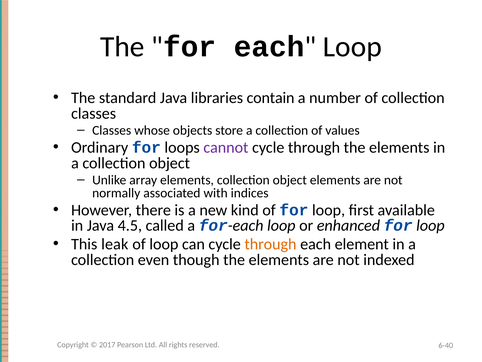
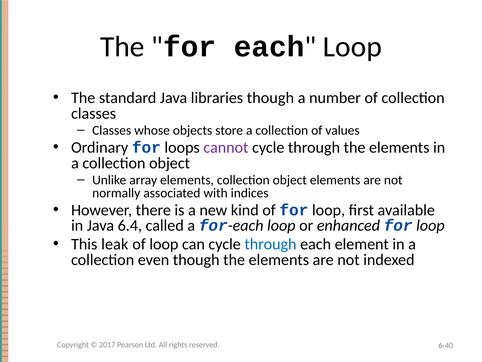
libraries contain: contain -> though
4.5: 4.5 -> 6.4
through at (270, 244) colour: orange -> blue
